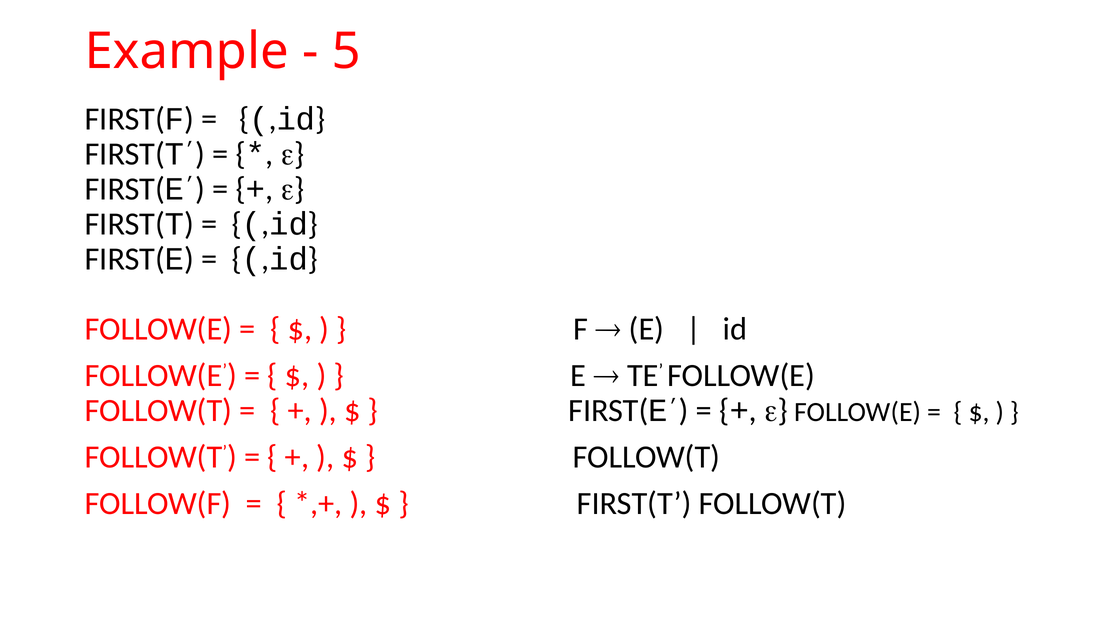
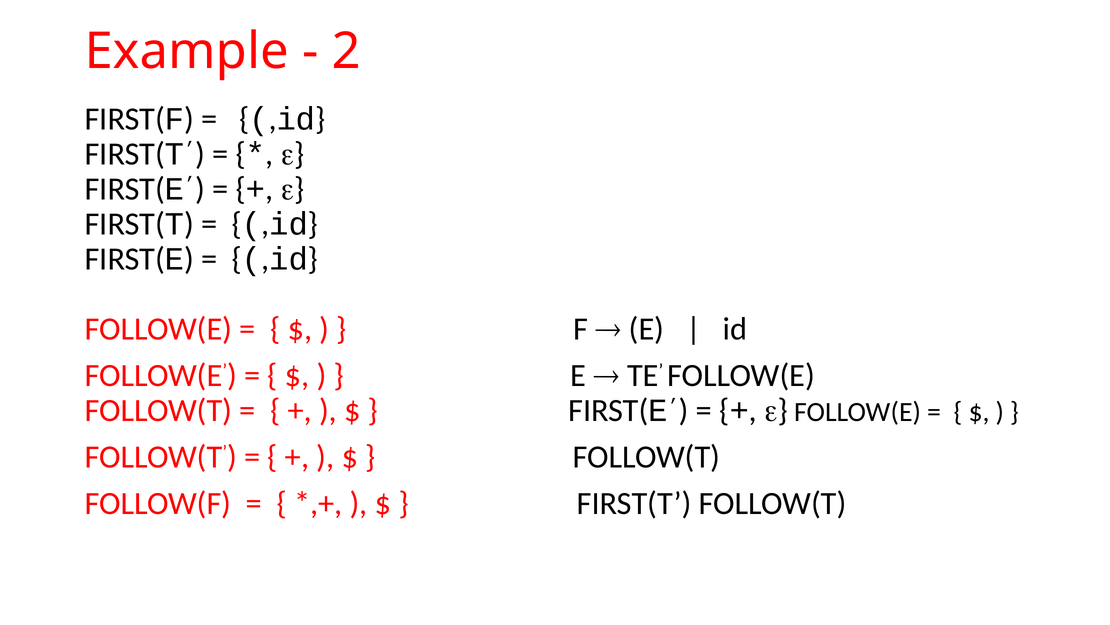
5: 5 -> 2
